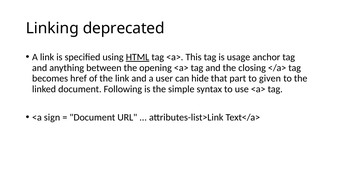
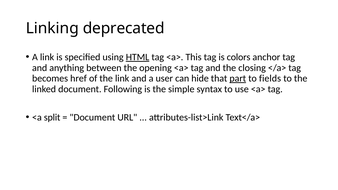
usage: usage -> colors
part underline: none -> present
given: given -> fields
sign: sign -> split
